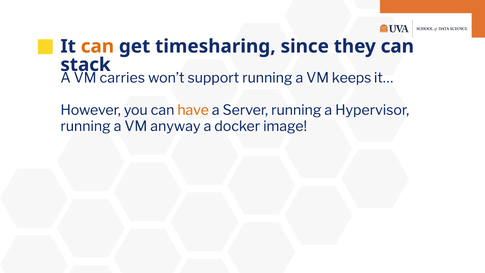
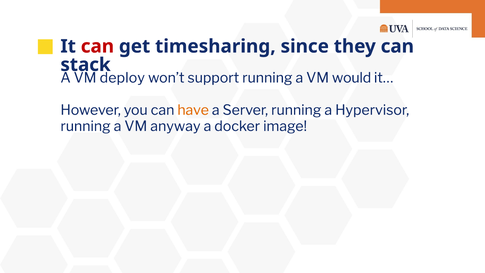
can at (97, 46) colour: orange -> red
carries: carries -> deploy
keeps: keeps -> would
